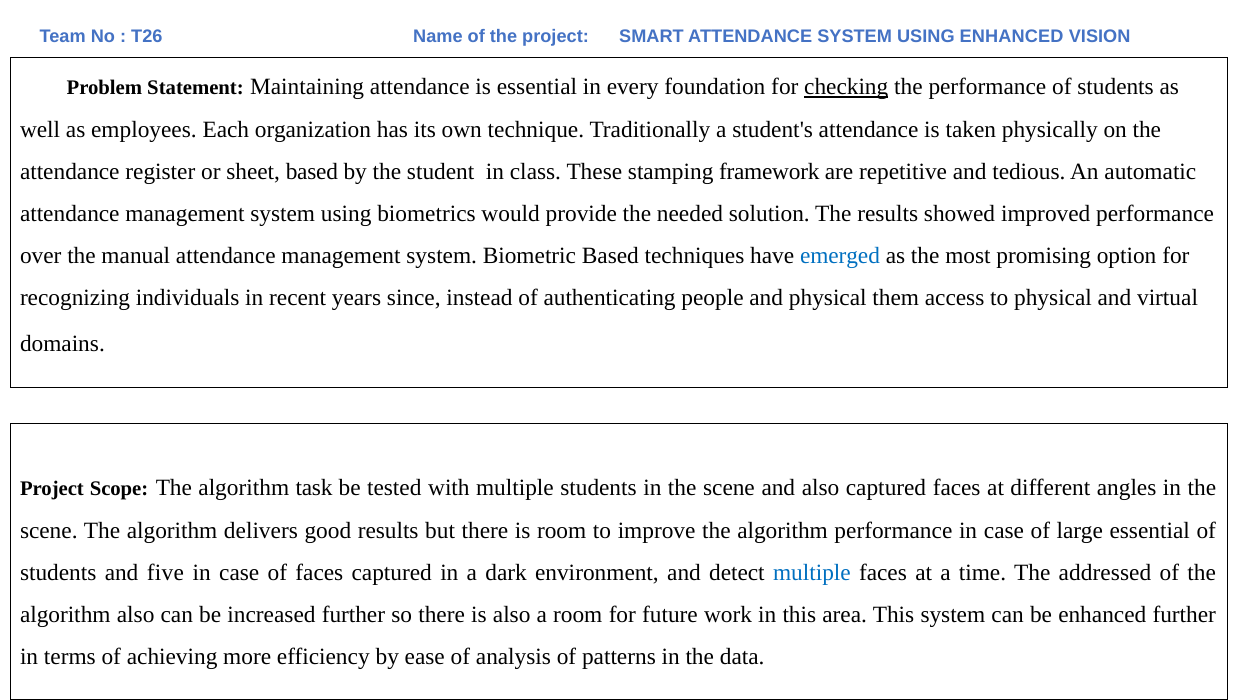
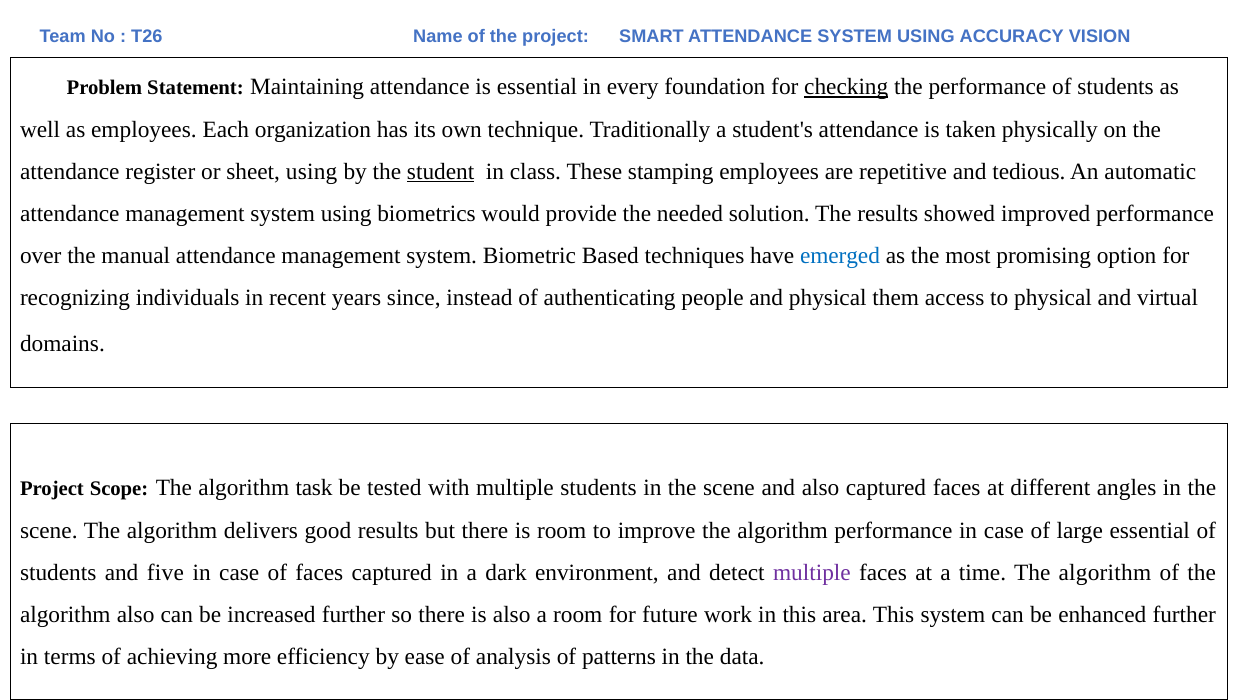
USING ENHANCED: ENHANCED -> ACCURACY
sheet based: based -> using
student underline: none -> present
stamping framework: framework -> employees
multiple at (812, 573) colour: blue -> purple
time The addressed: addressed -> algorithm
